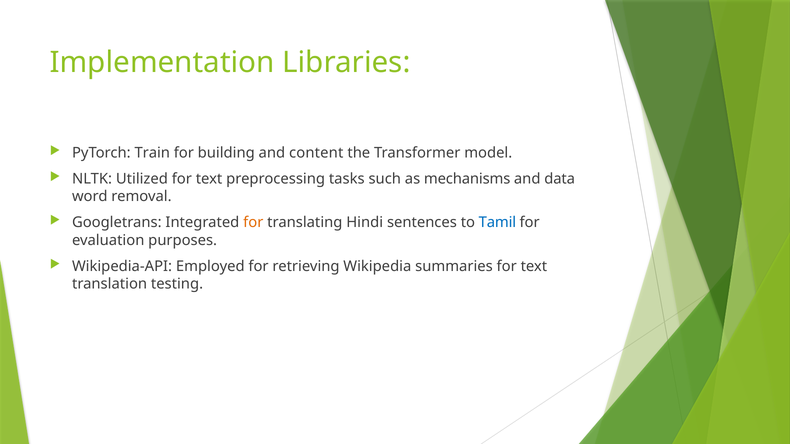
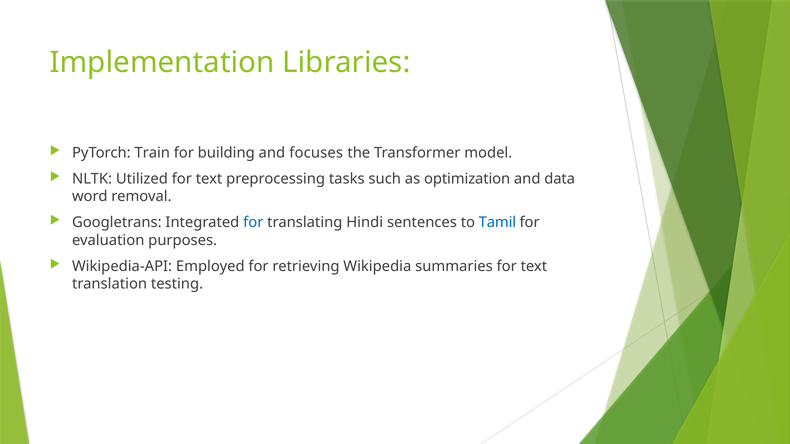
content: content -> focuses
mechanisms: mechanisms -> optimization
for at (253, 223) colour: orange -> blue
